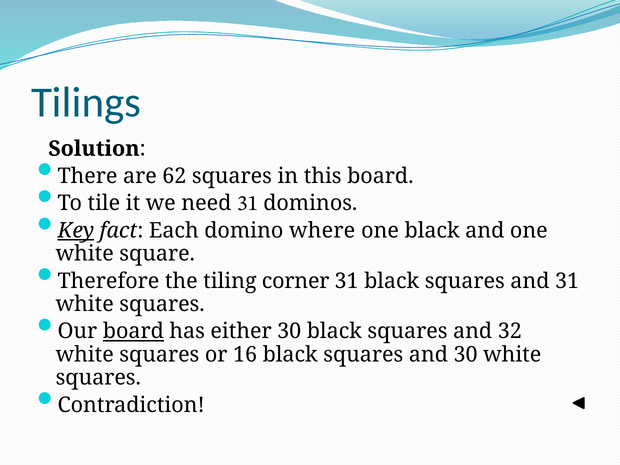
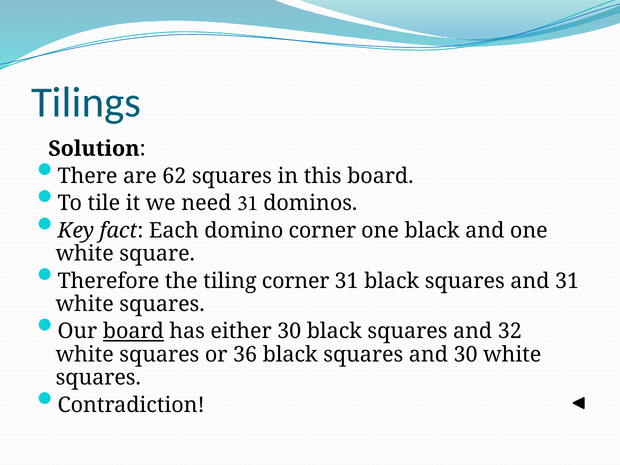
Key underline: present -> none
where at (322, 230): where -> corner
16: 16 -> 36
